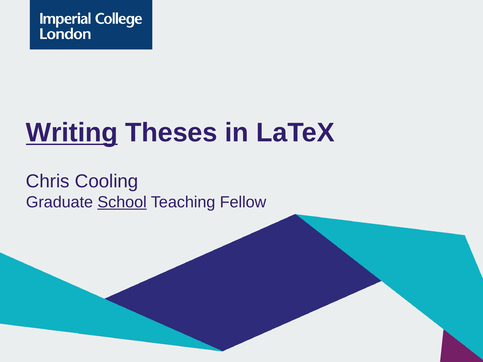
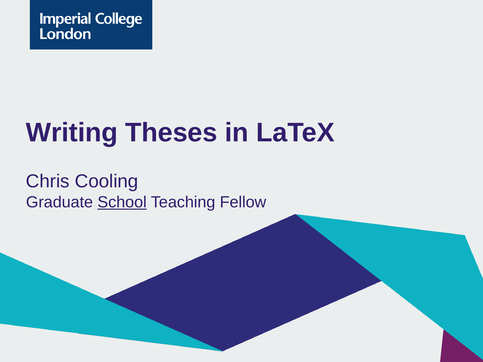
Writing underline: present -> none
